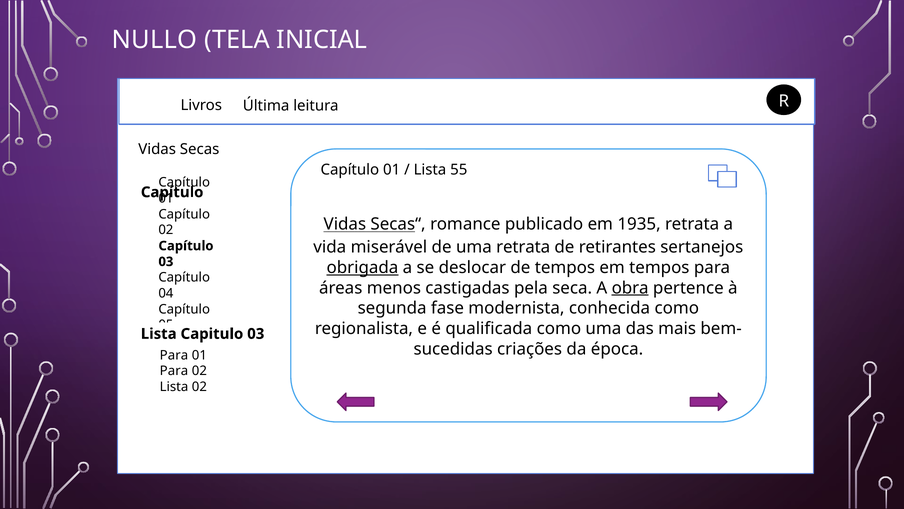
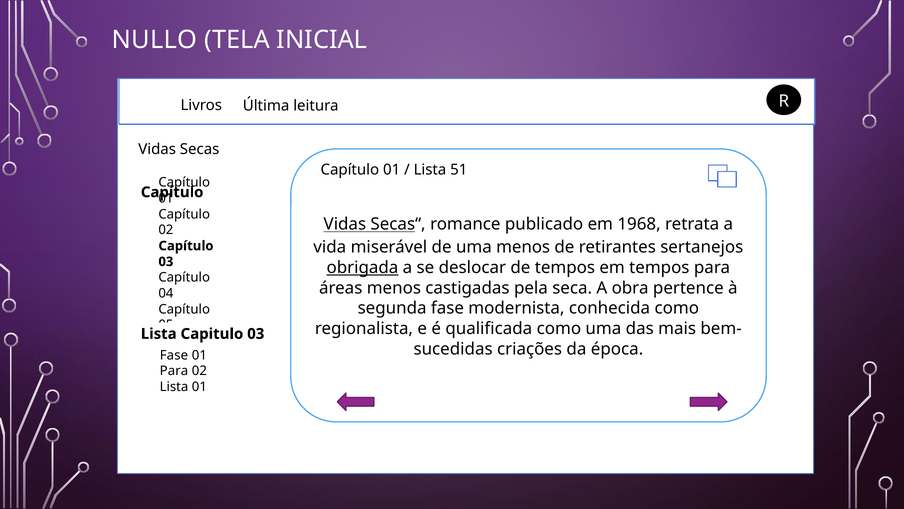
55: 55 -> 51
1935: 1935 -> 1968
uma retrata: retrata -> menos
obra underline: present -> none
Para at (174, 355): Para -> Fase
Lista 02: 02 -> 01
